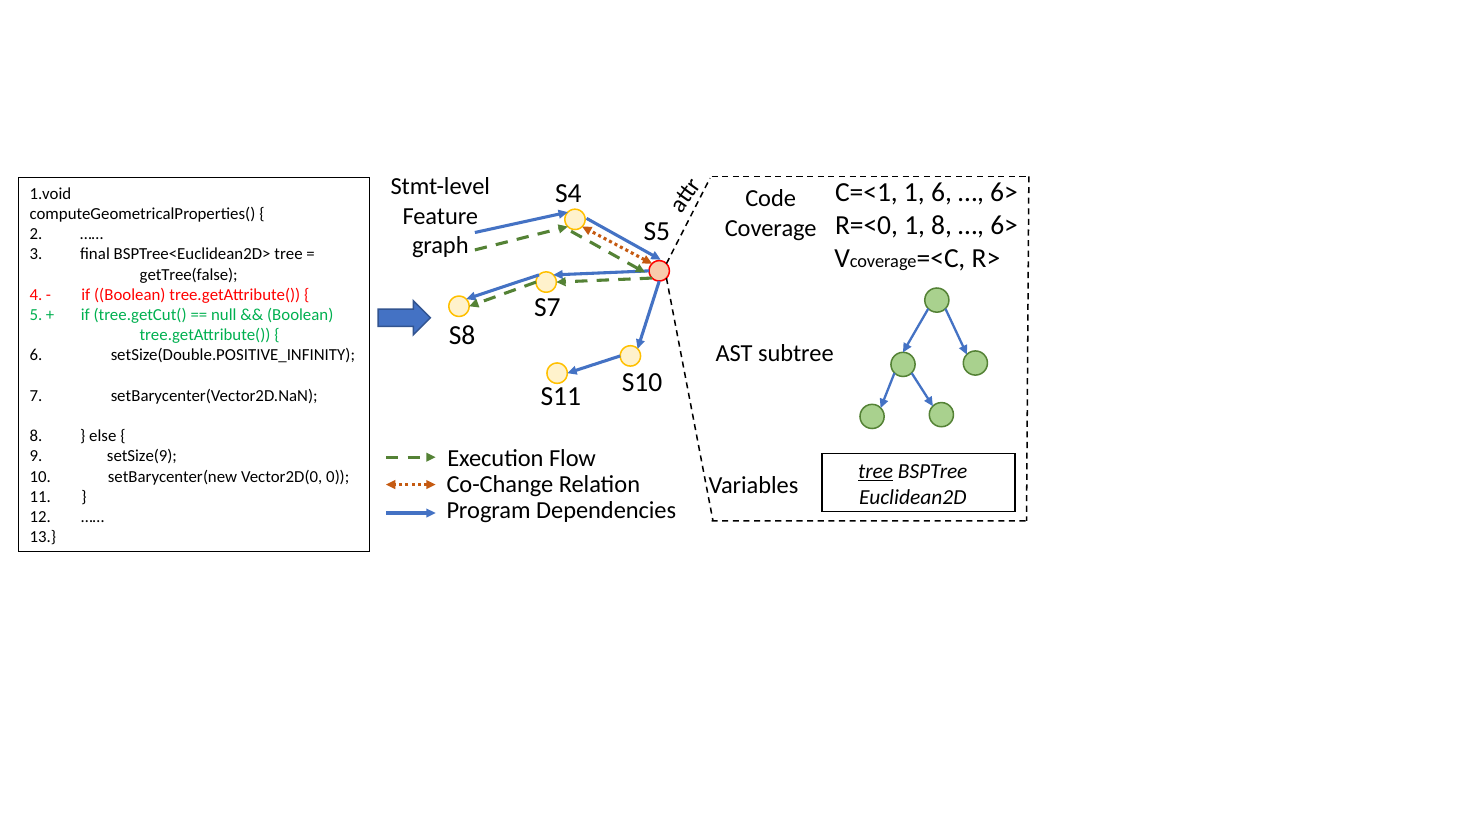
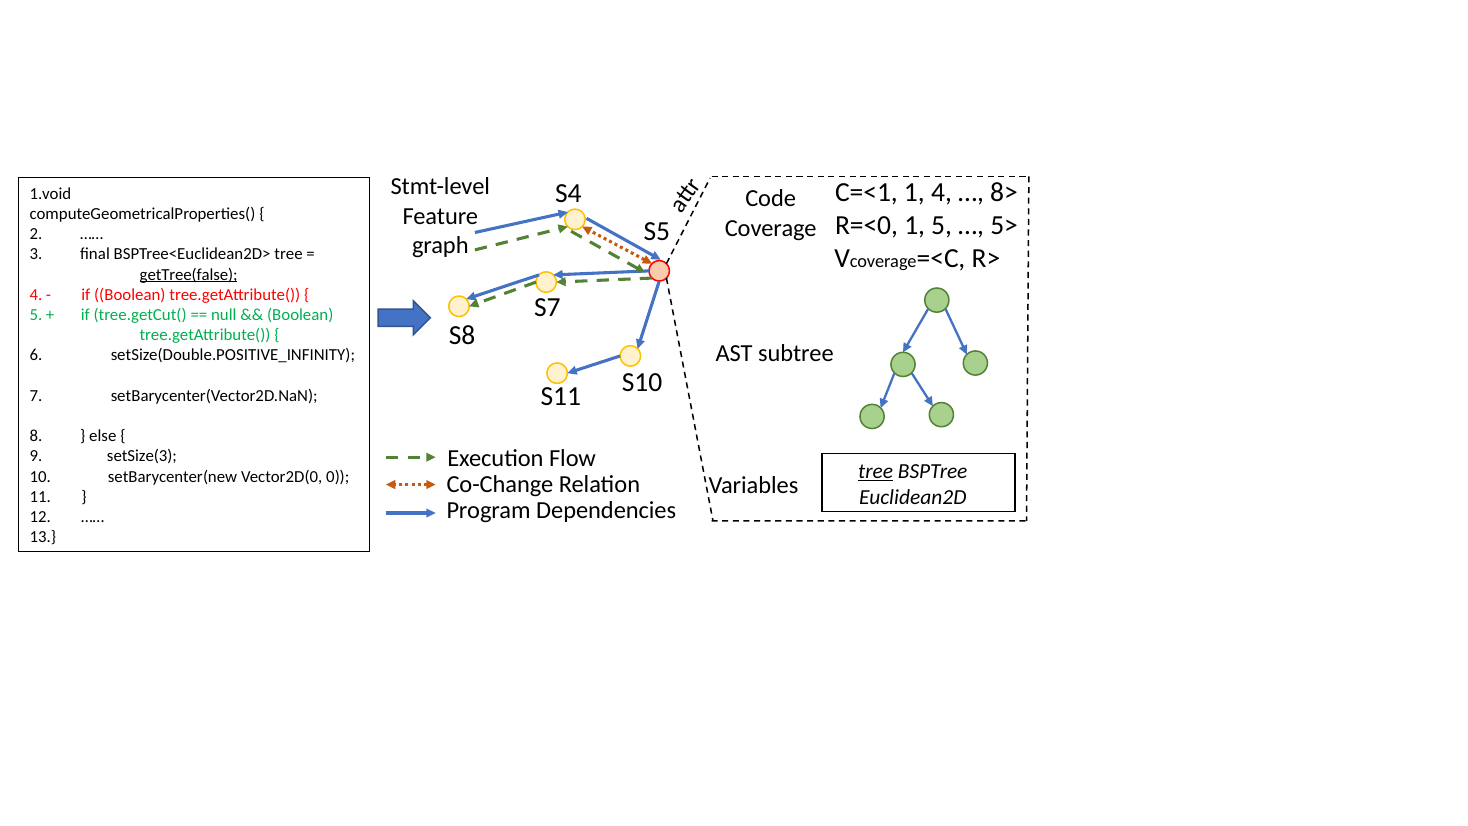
1 6: 6 -> 4
6> at (1004, 192): 6> -> 8>
1 8: 8 -> 5
6> at (1004, 225): 6> -> 5>
getTree(false underline: none -> present
setSize(9: setSize(9 -> setSize(3
